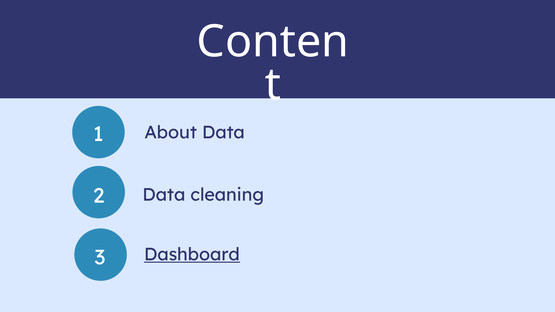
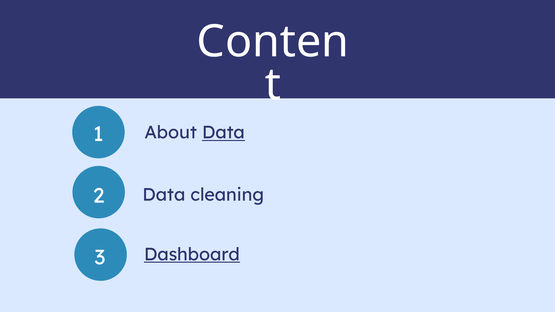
Data at (223, 133) underline: none -> present
